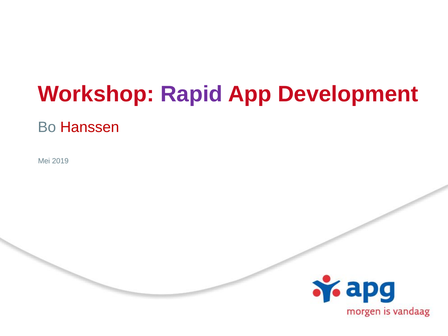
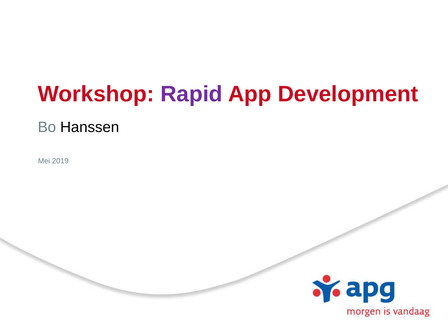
Hanssen colour: red -> black
